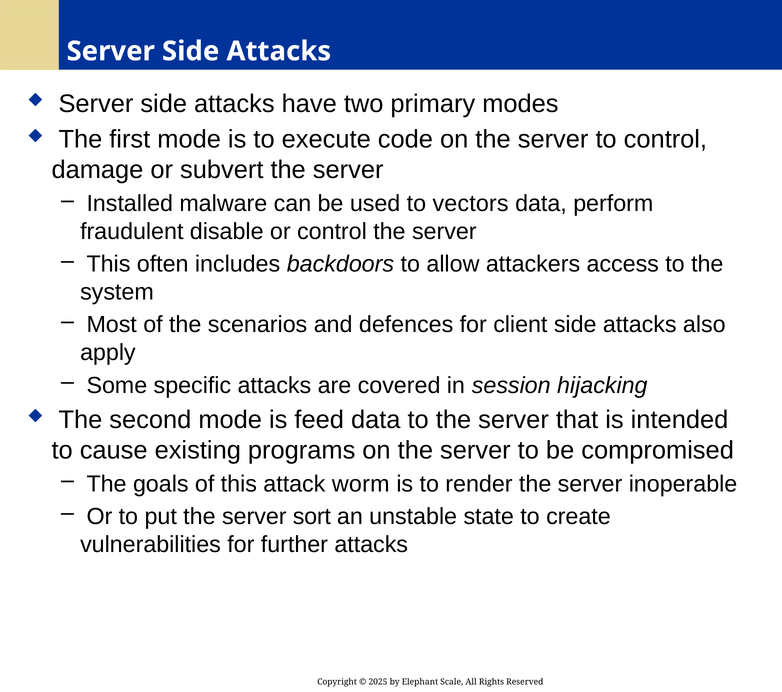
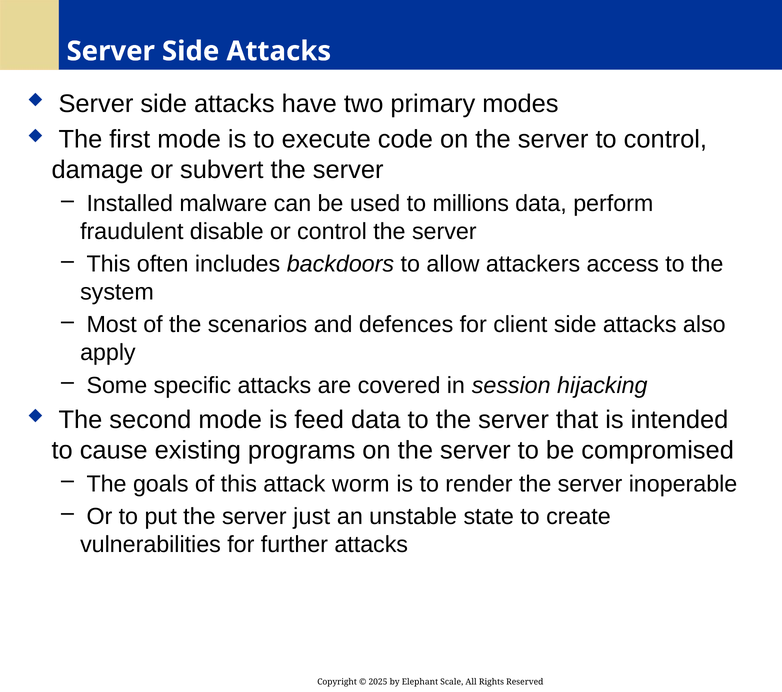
vectors: vectors -> millions
sort: sort -> just
